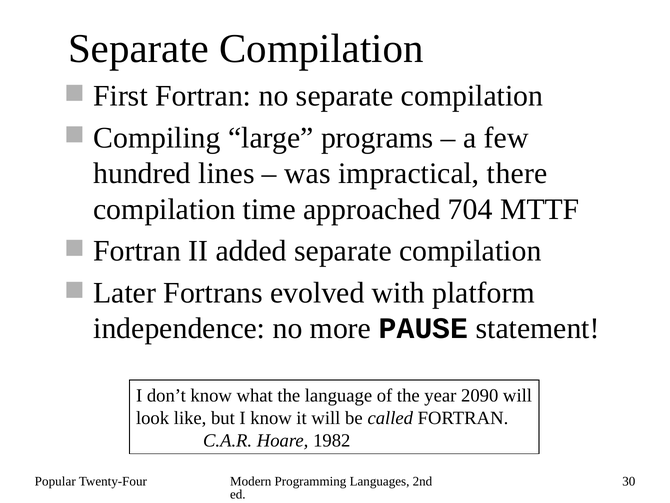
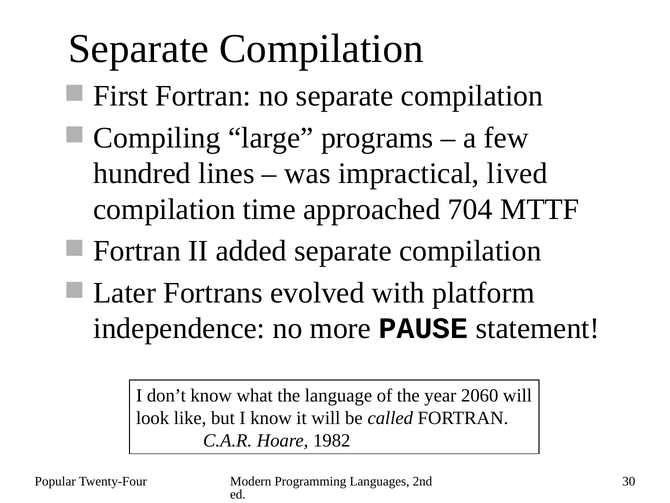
there: there -> lived
2090: 2090 -> 2060
